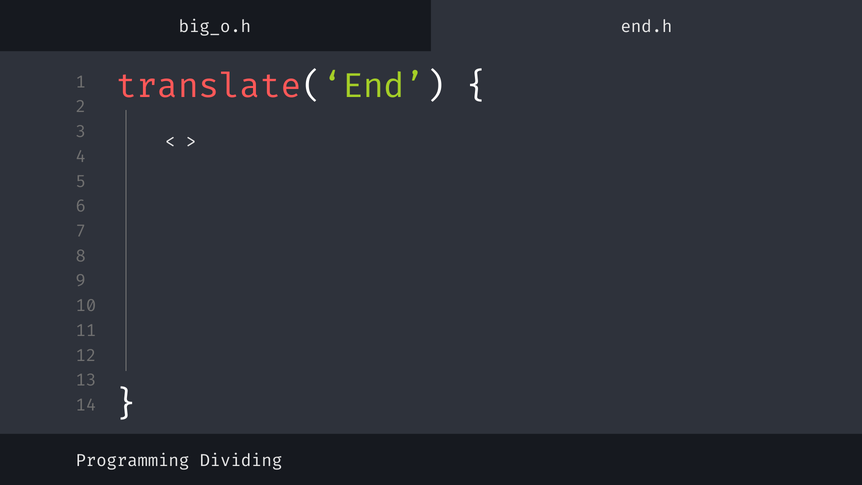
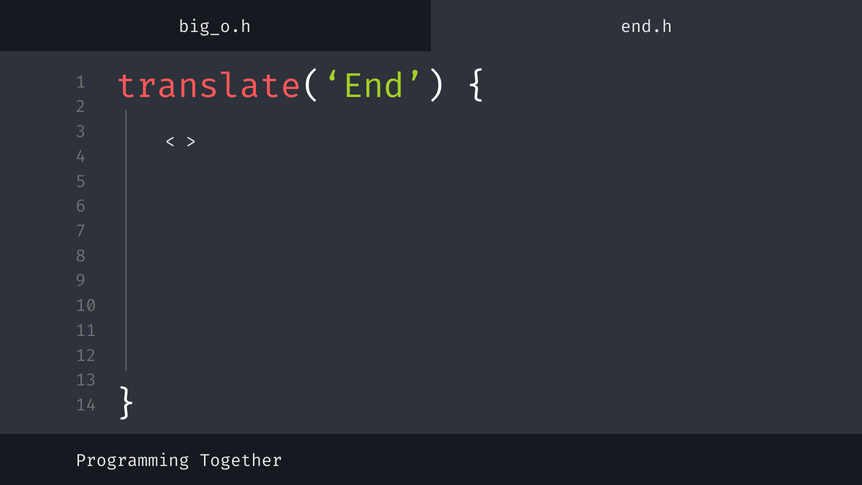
Dividing: Dividing -> Together
